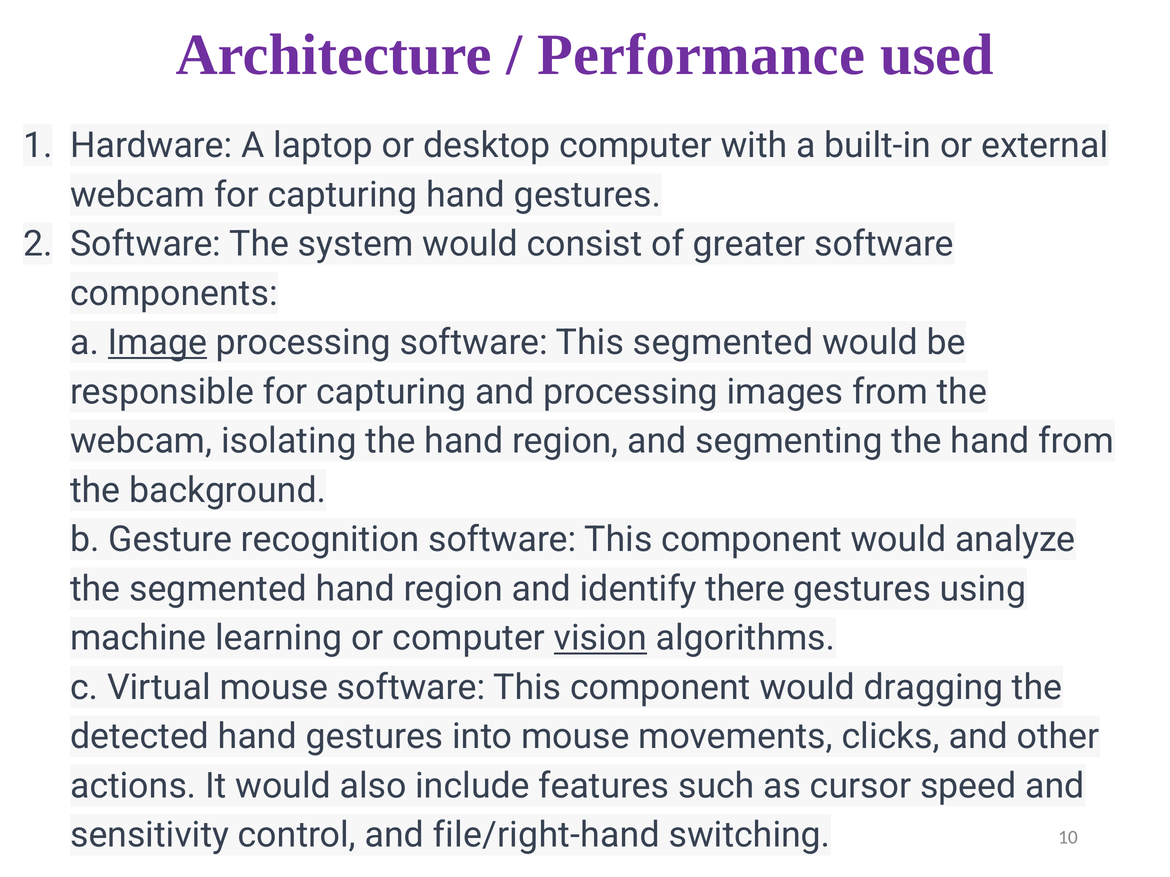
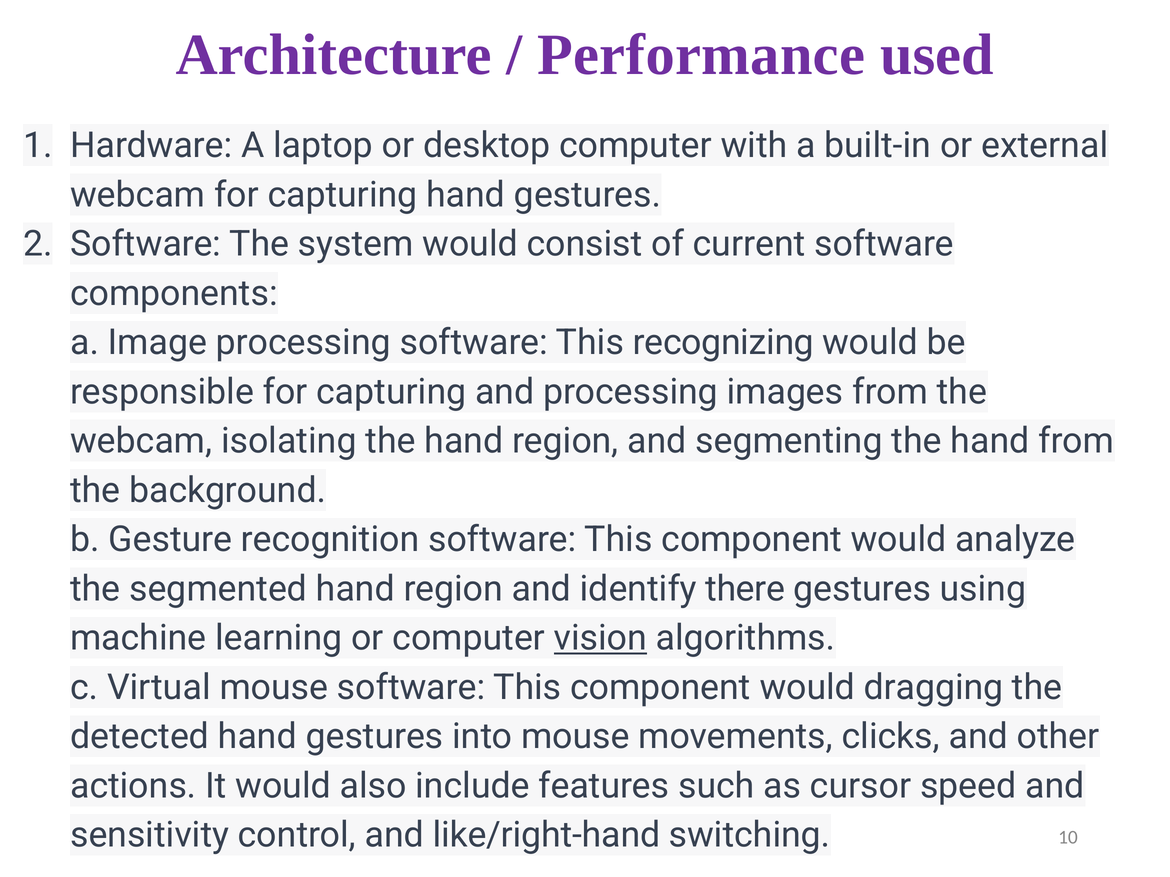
greater: greater -> current
Image underline: present -> none
This segmented: segmented -> recognizing
file/right-hand: file/right-hand -> like/right-hand
